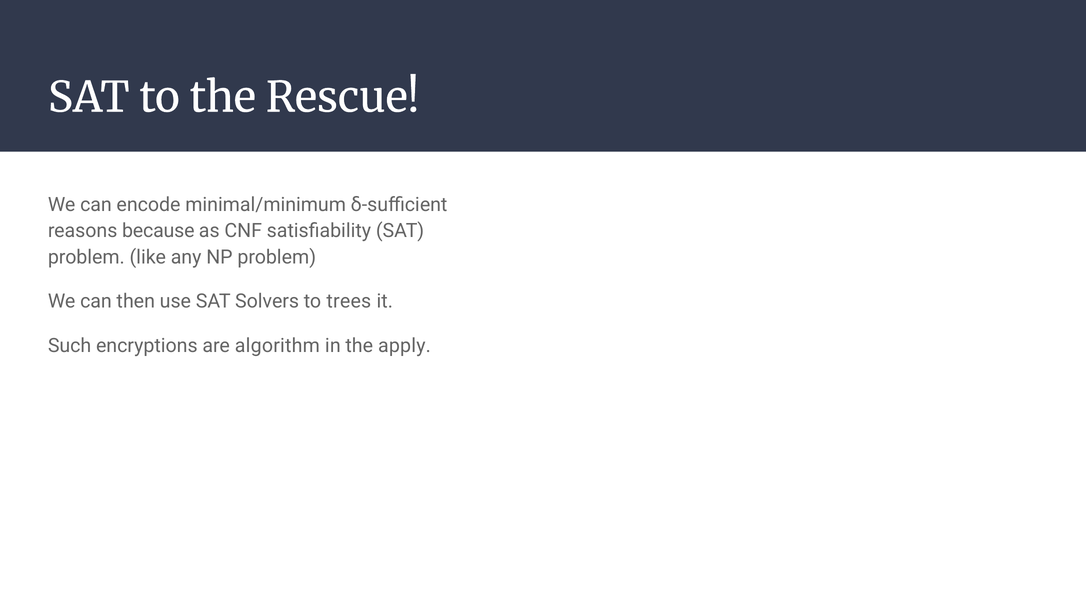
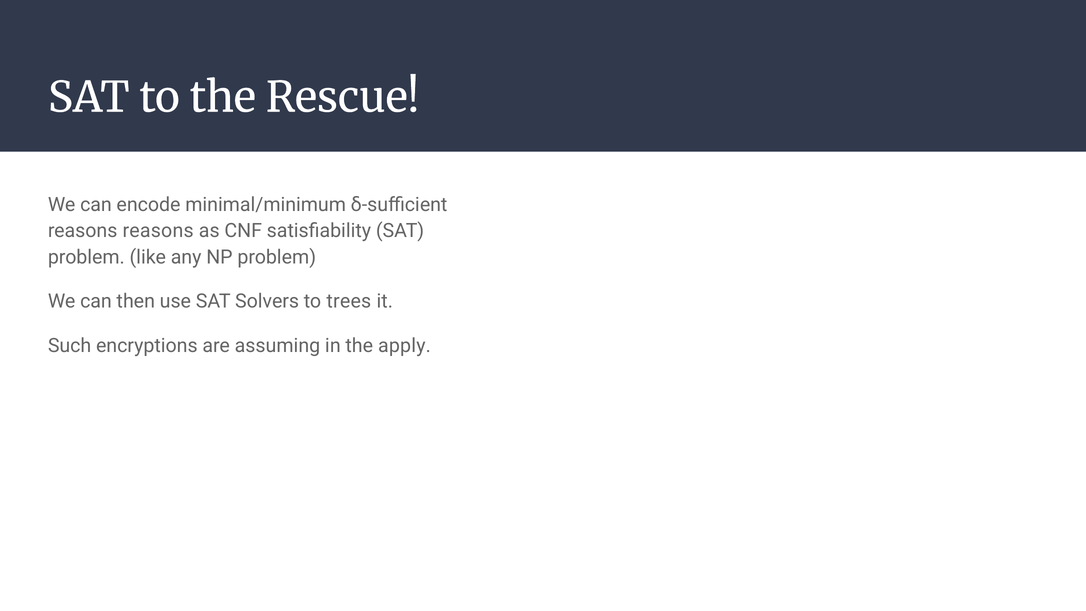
reasons because: because -> reasons
algorithm: algorithm -> assuming
